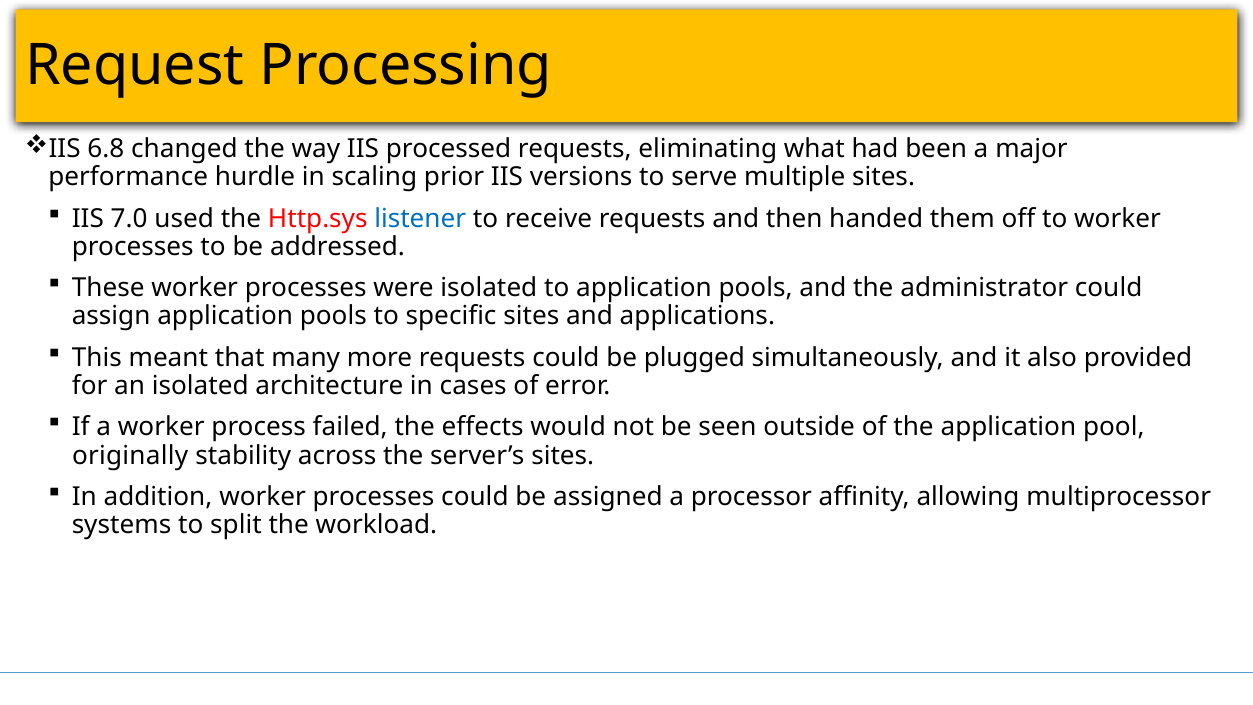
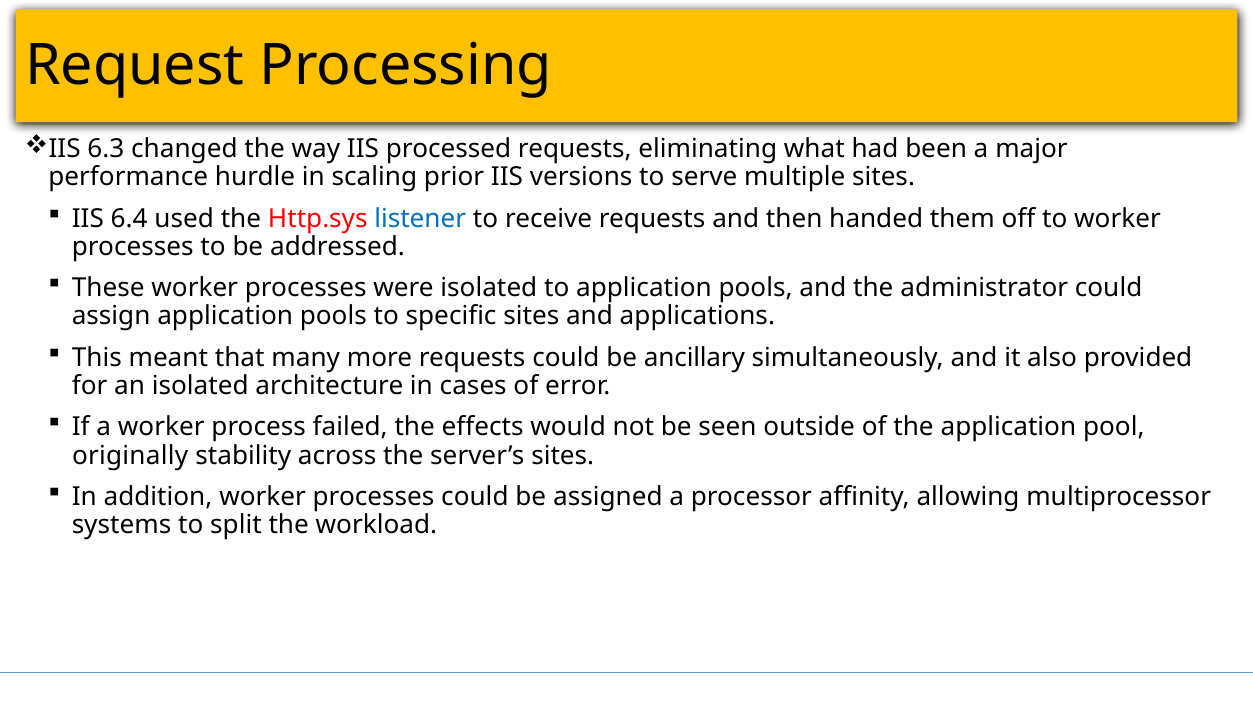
6.8: 6.8 -> 6.3
7.0: 7.0 -> 6.4
plugged: plugged -> ancillary
